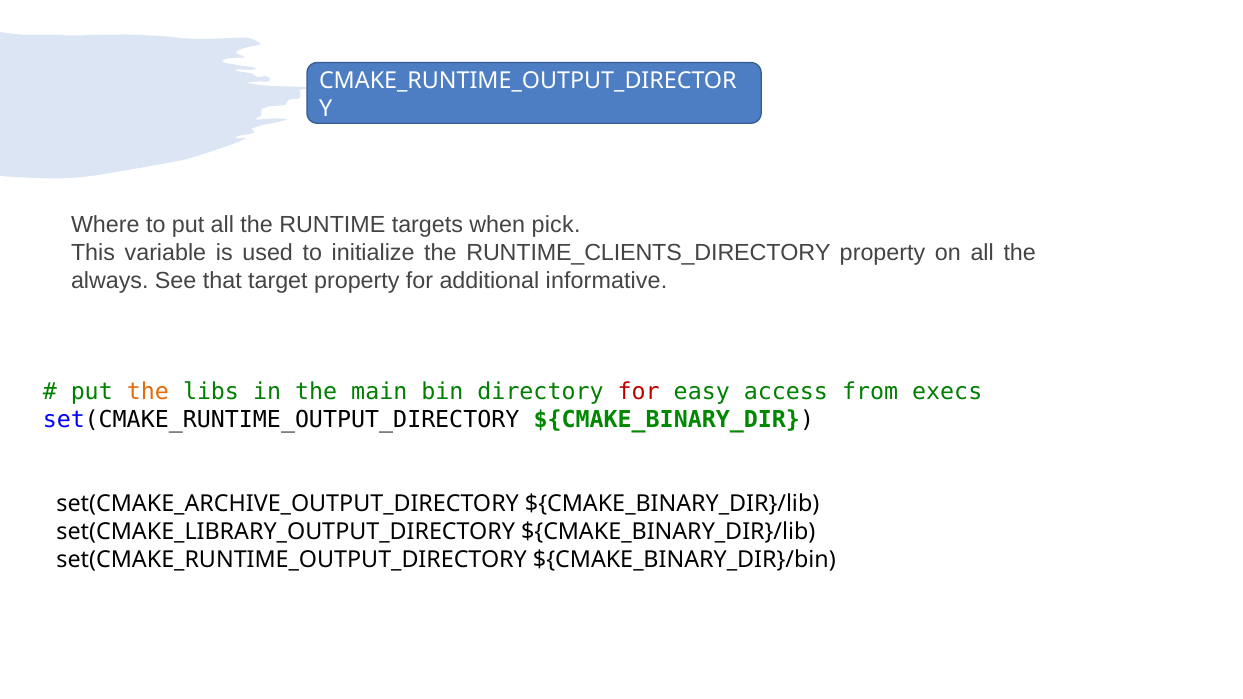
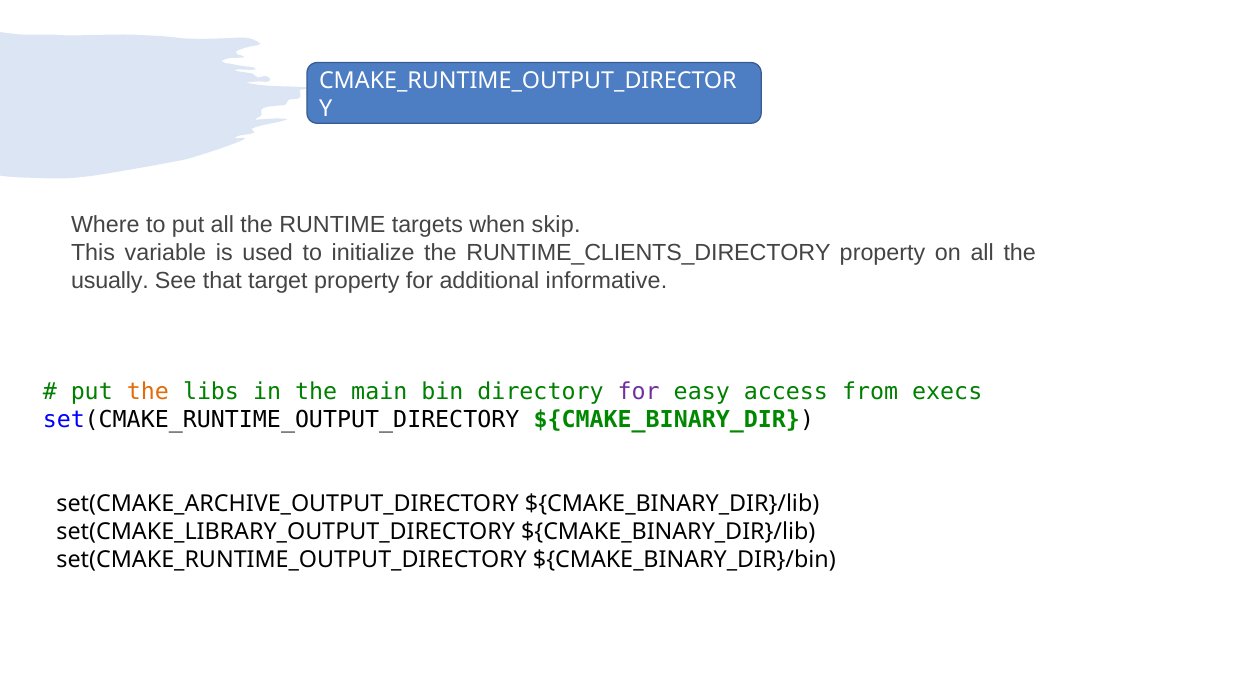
pick: pick -> skip
always: always -> usually
for at (639, 392) colour: red -> purple
